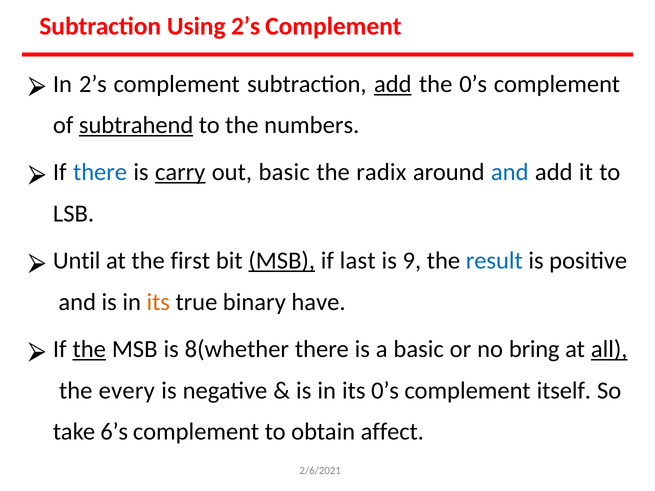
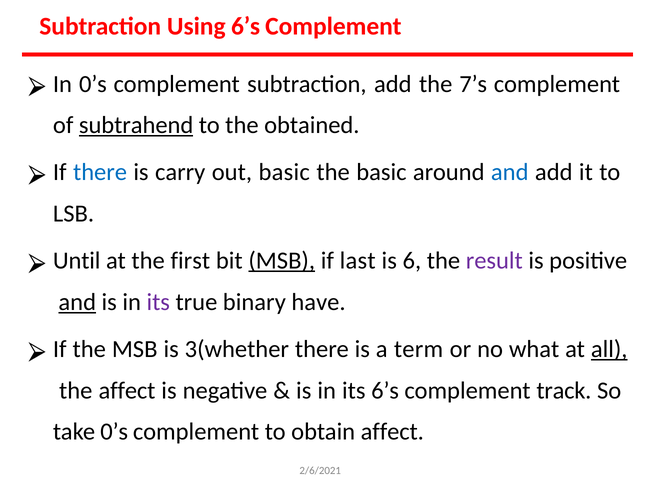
Using 2’s: 2’s -> 6’s
In 2’s: 2’s -> 0’s
add at (393, 84) underline: present -> none
the 0’s: 0’s -> 7’s
numbers: numbers -> obtained
carry underline: present -> none
the radix: radix -> basic
9: 9 -> 6
result colour: blue -> purple
and at (77, 302) underline: none -> present
its at (158, 302) colour: orange -> purple
the at (89, 349) underline: present -> none
8(whether: 8(whether -> 3(whether
a basic: basic -> term
bring: bring -> what
the every: every -> affect
its 0’s: 0’s -> 6’s
itself: itself -> track
take 6’s: 6’s -> 0’s
